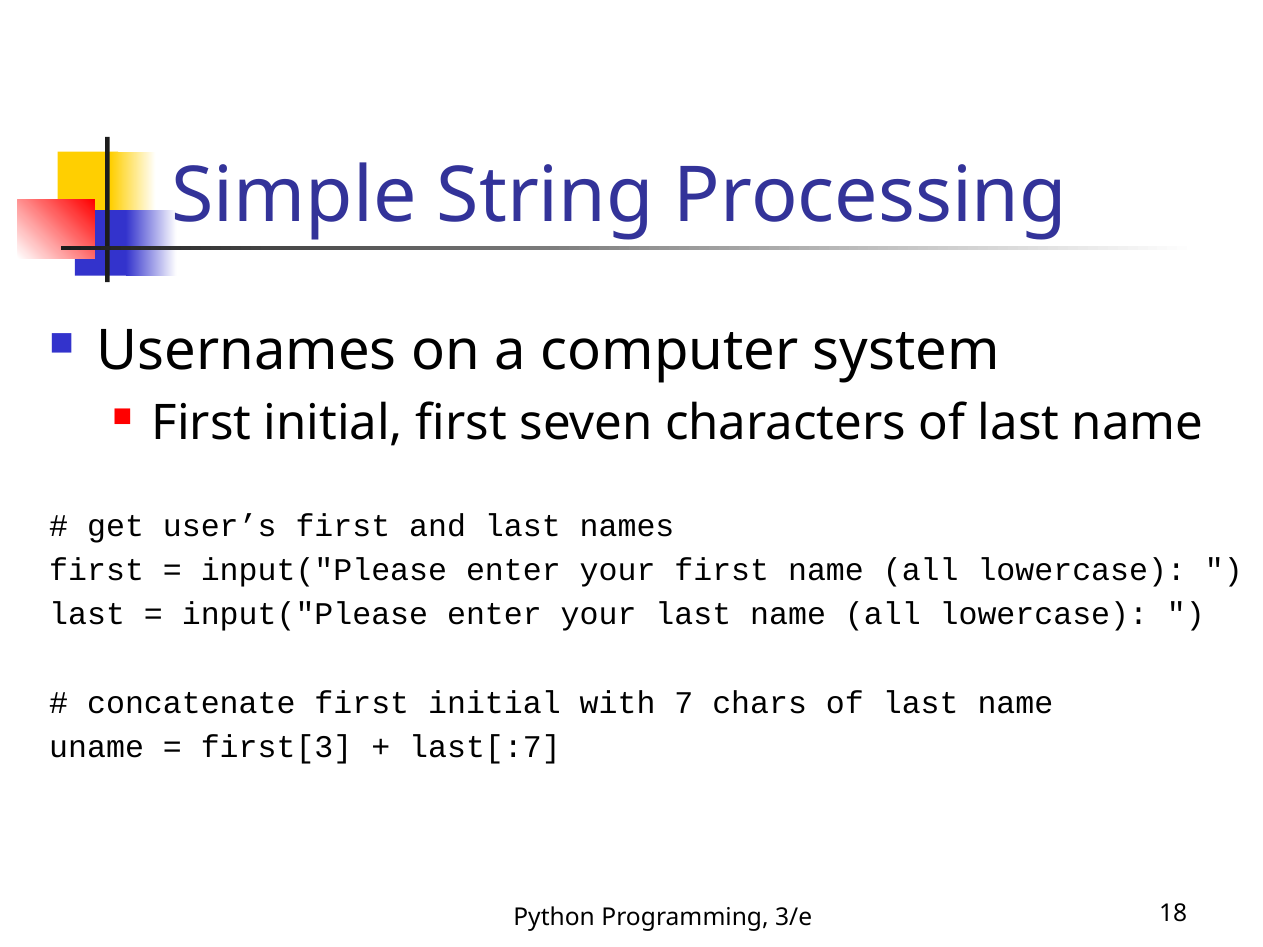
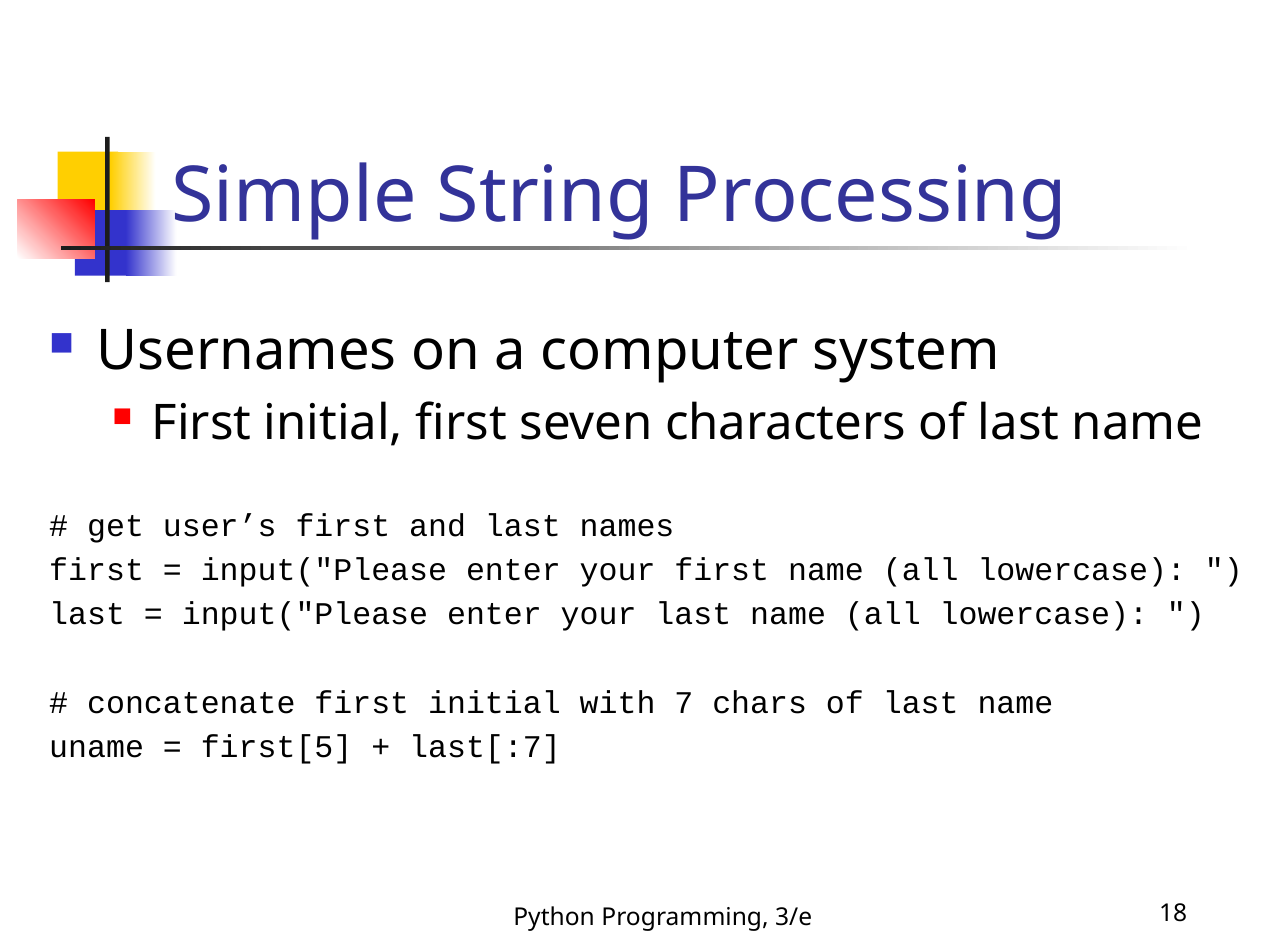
first[3: first[3 -> first[5
